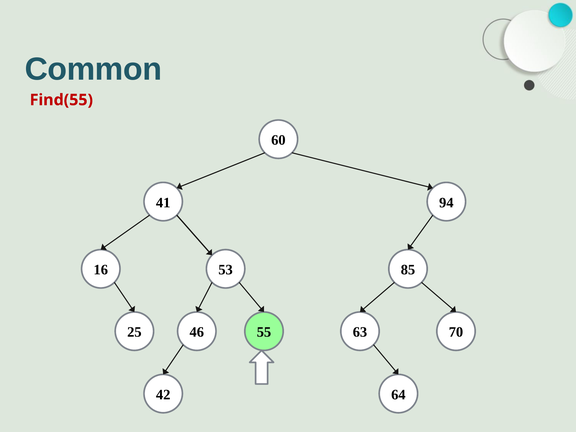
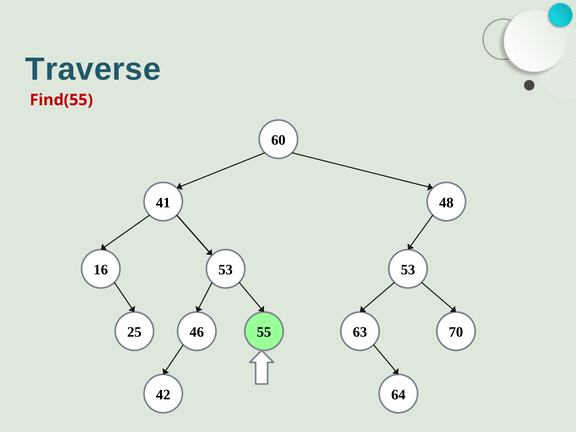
Common: Common -> Traverse
94: 94 -> 48
53 85: 85 -> 53
